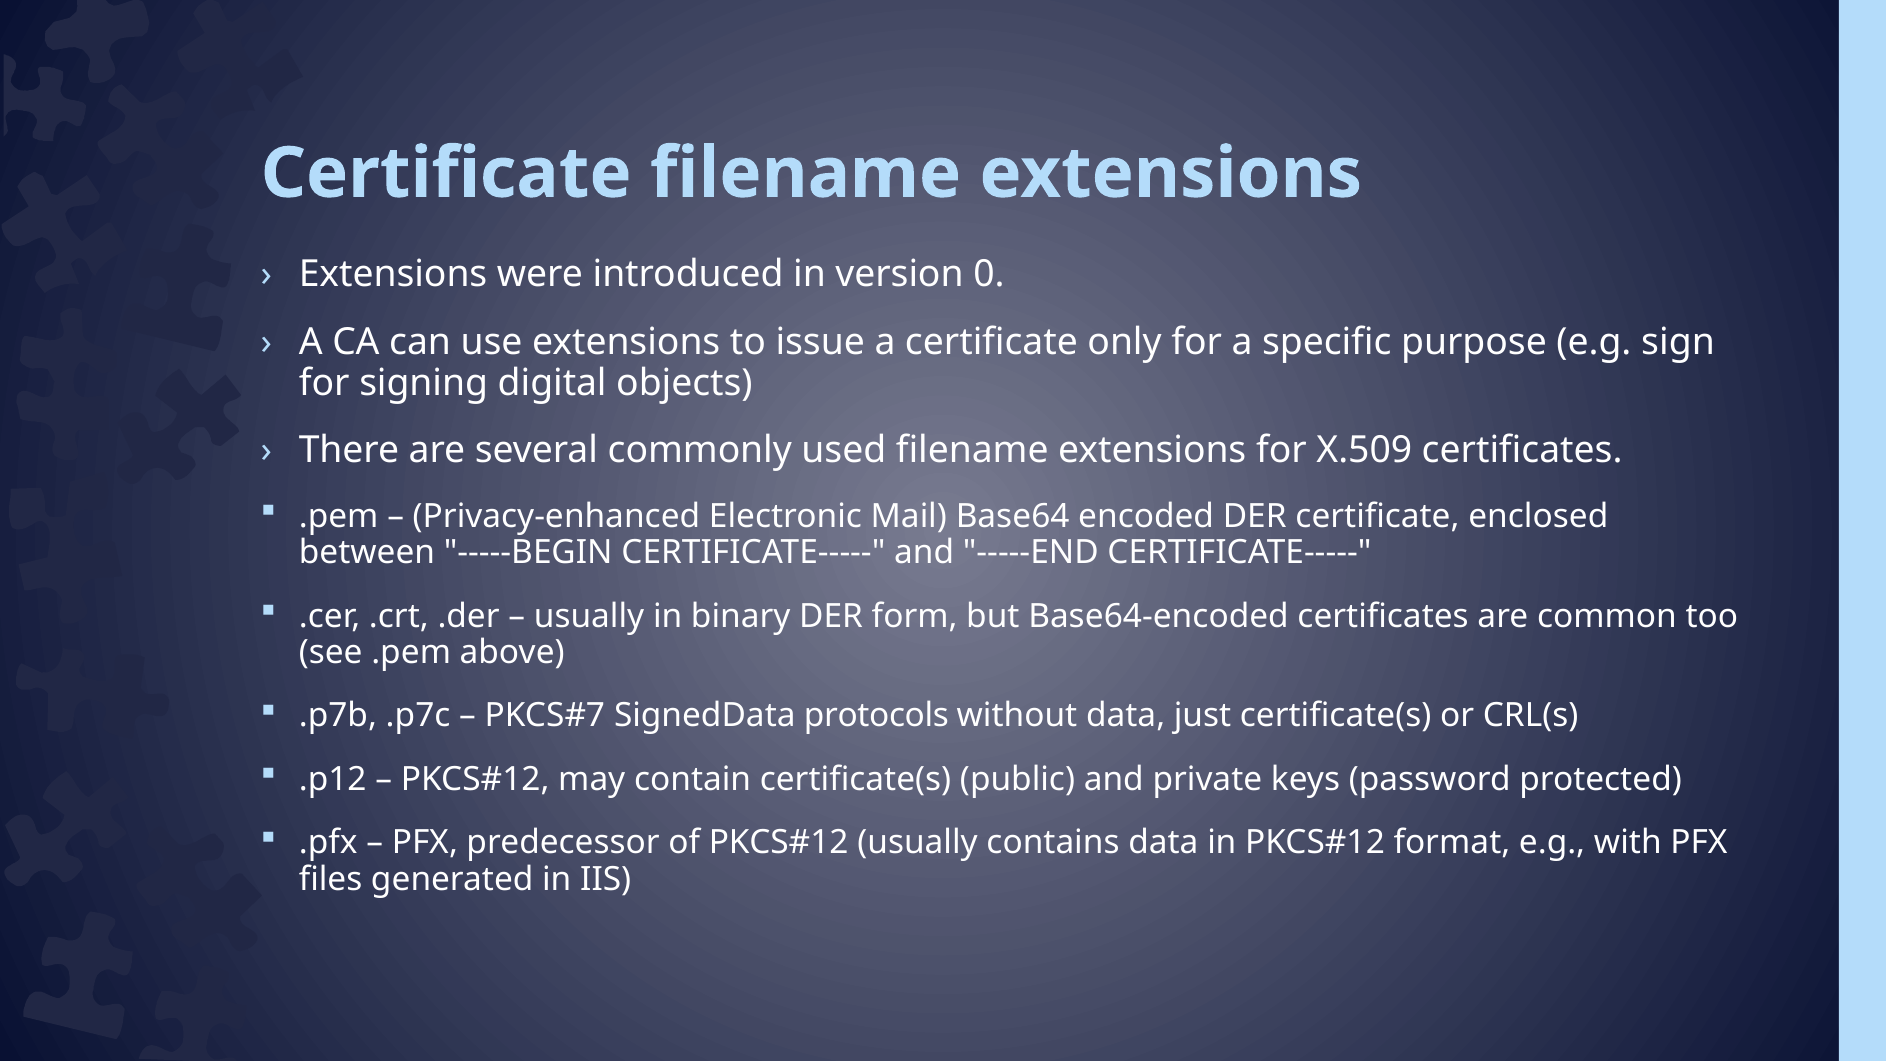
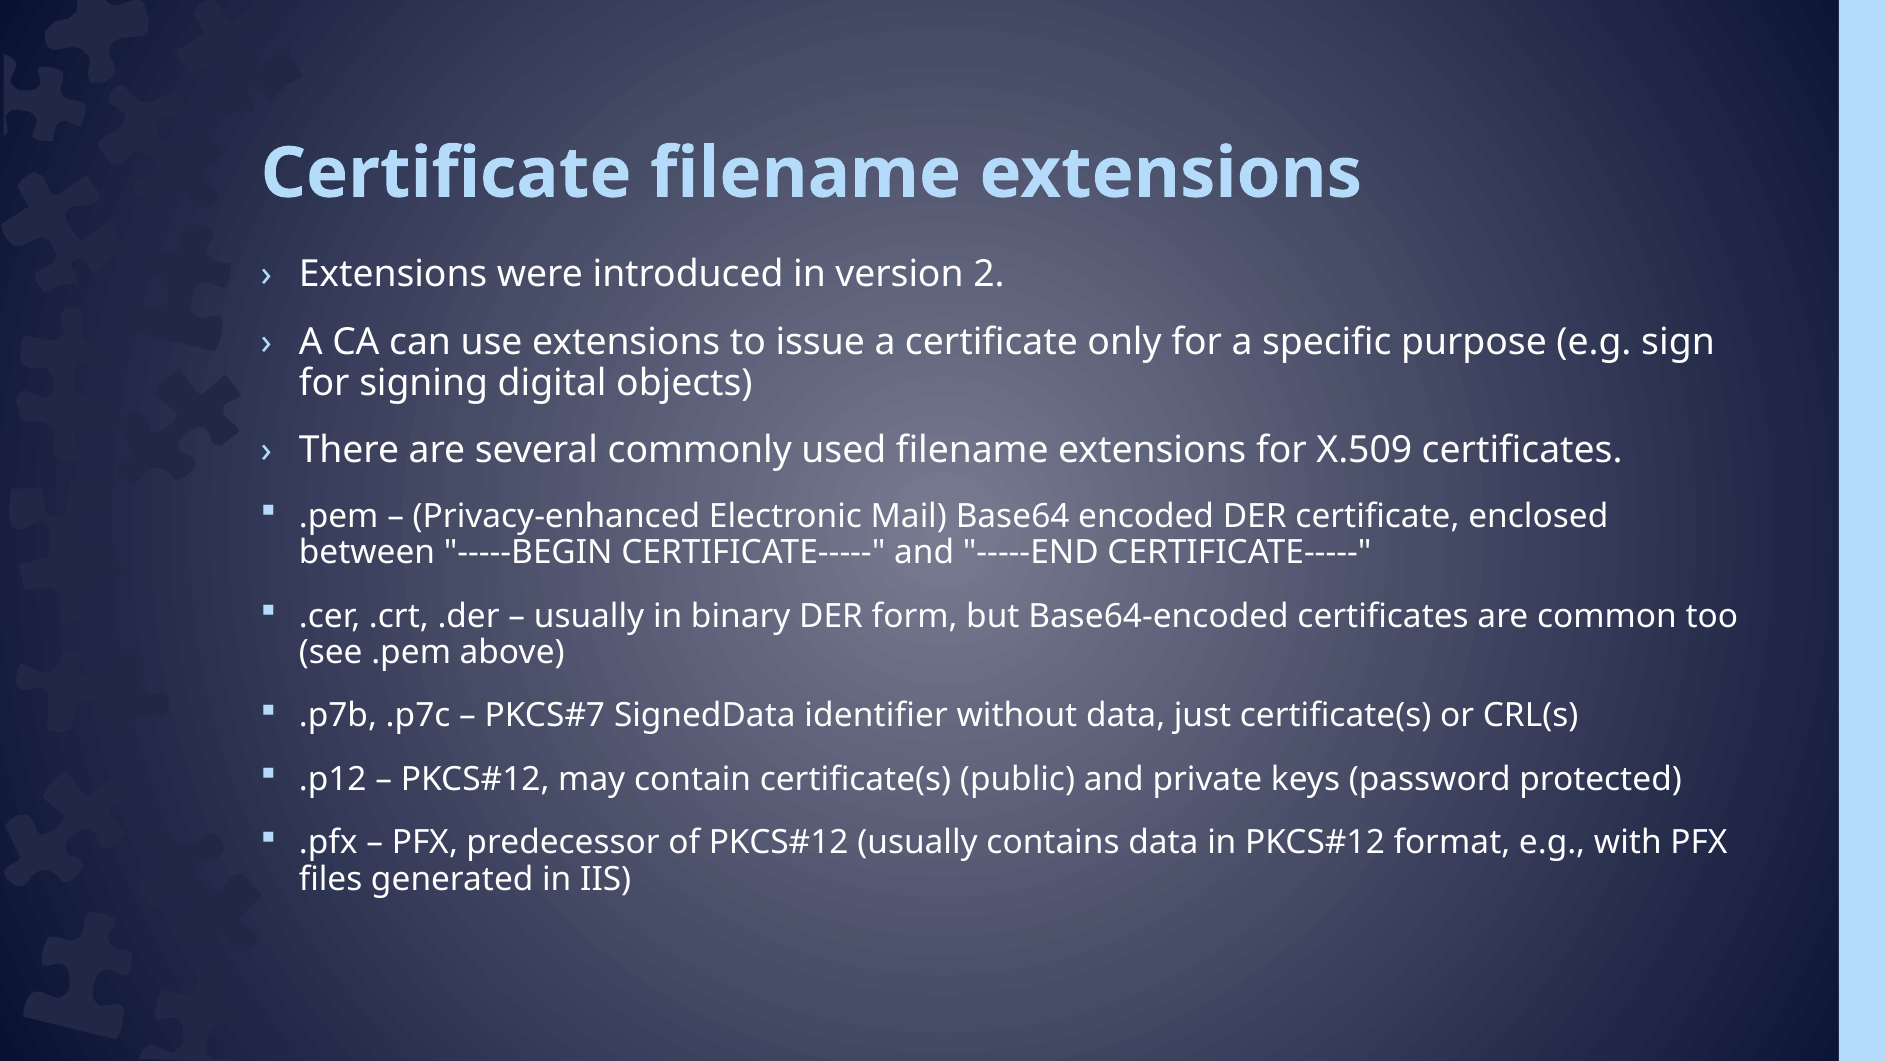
0: 0 -> 2
protocols: protocols -> identifier
